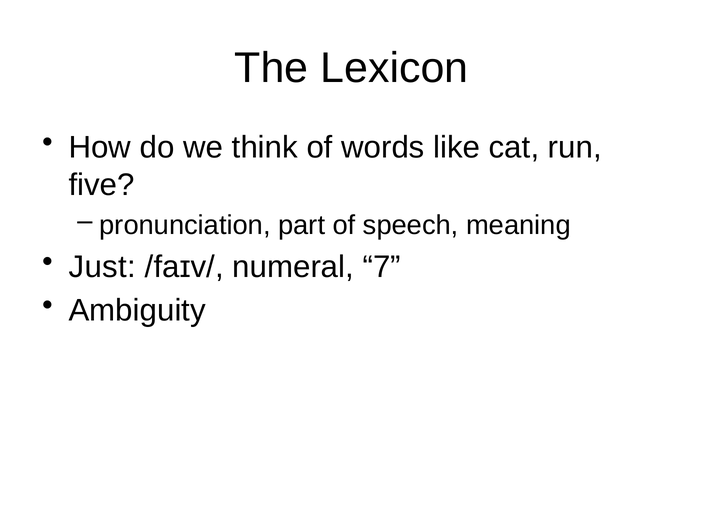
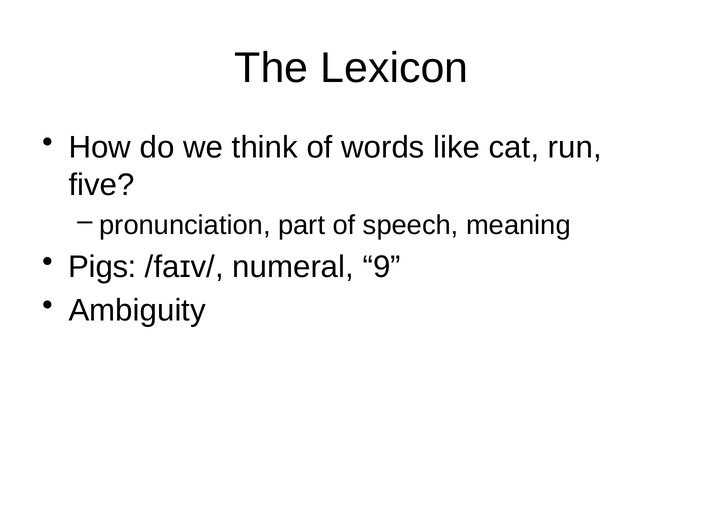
Just: Just -> Pigs
7: 7 -> 9
